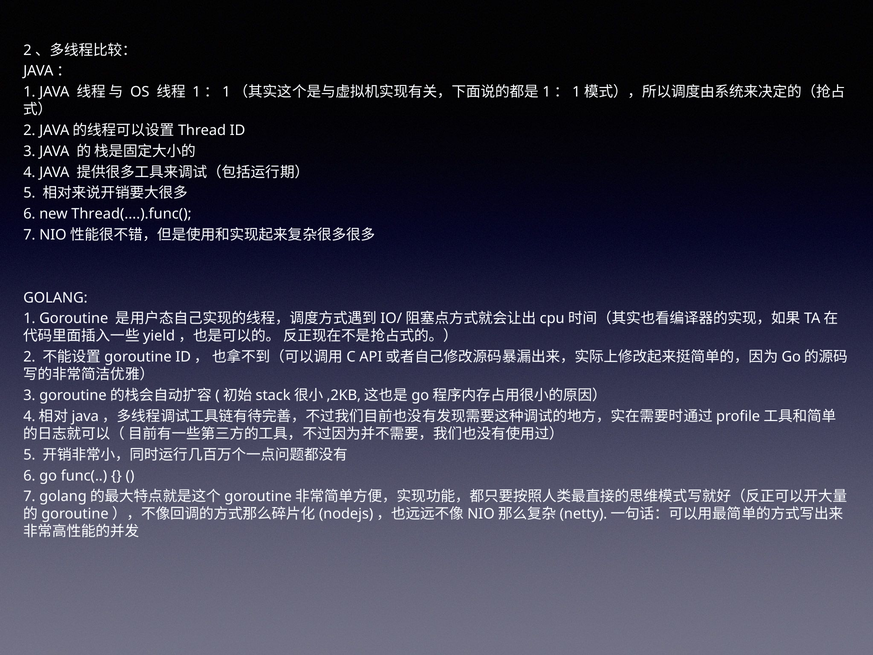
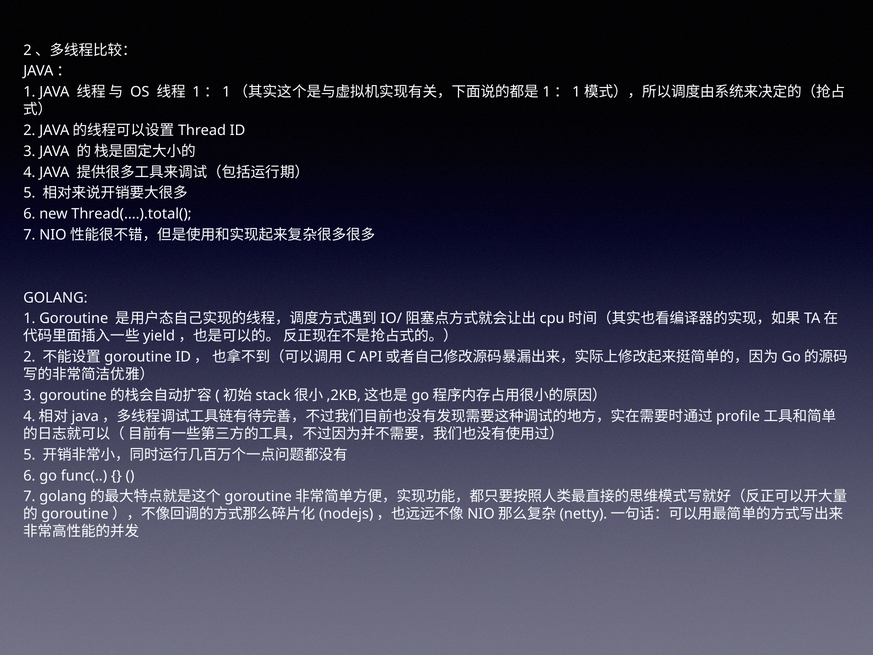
Thread(....).func(: Thread(....).func( -> Thread(....).total(
